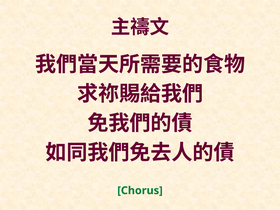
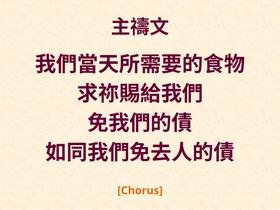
Chorus colour: green -> orange
